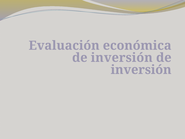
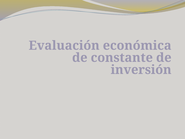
inversión at (122, 58): inversión -> constante
